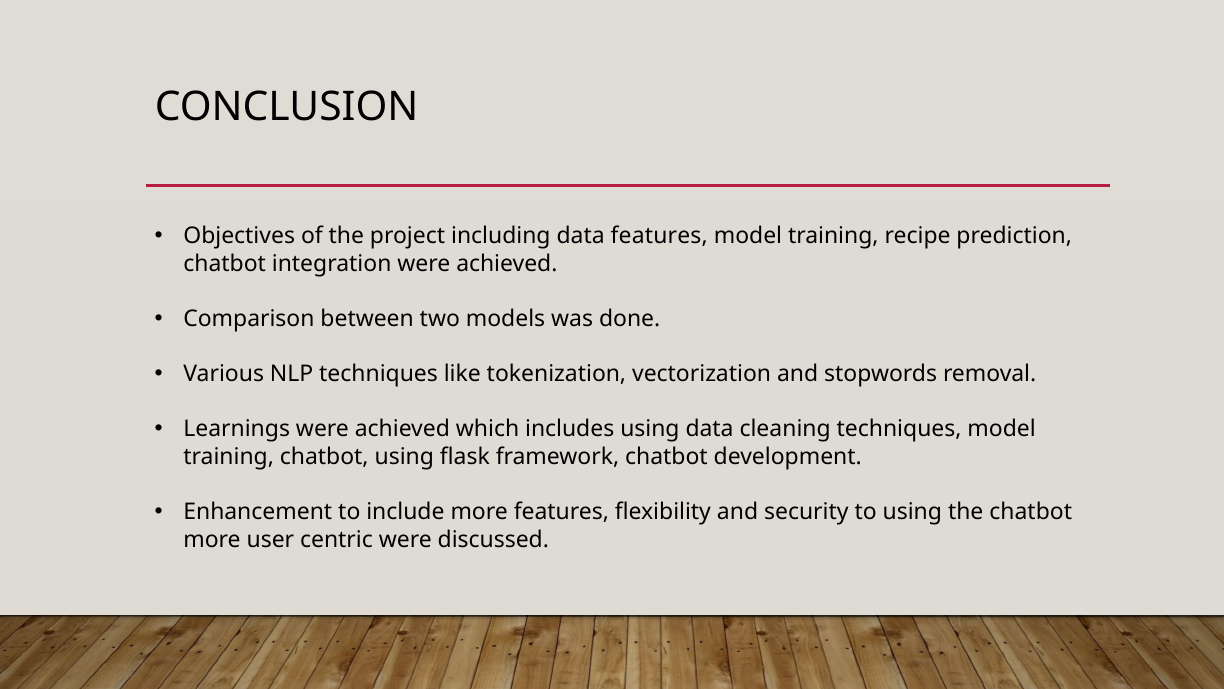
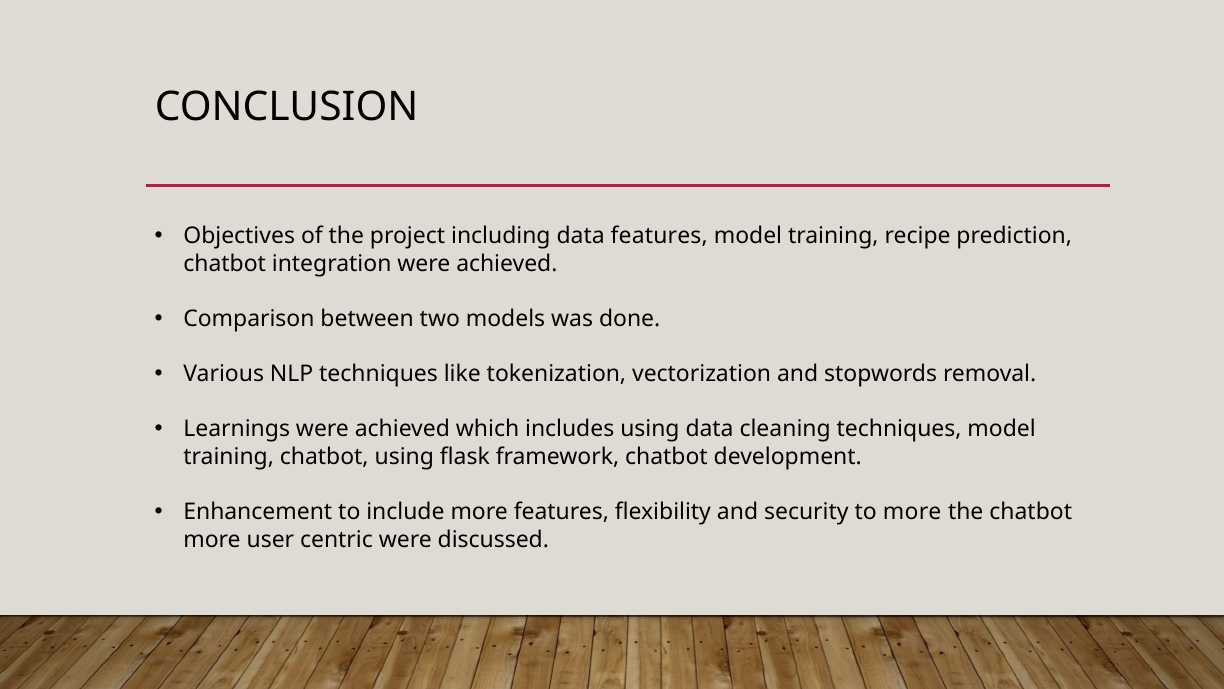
to using: using -> more
